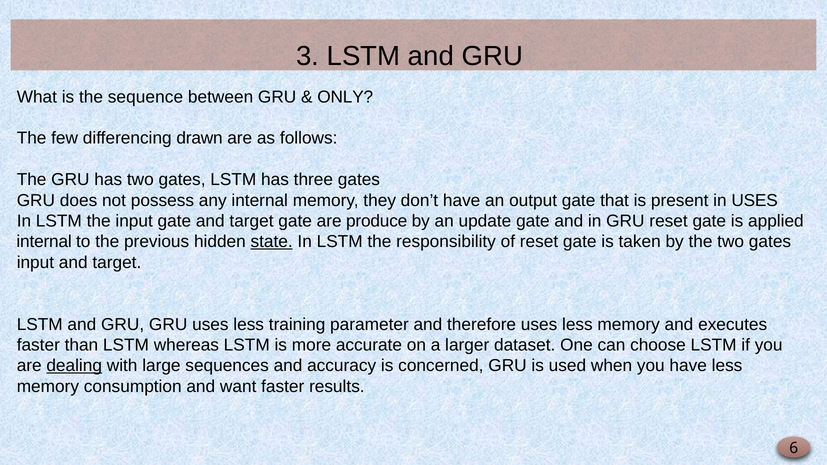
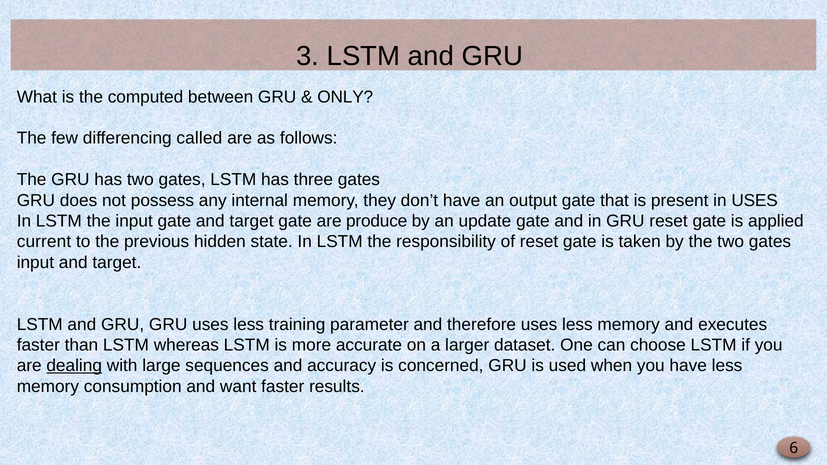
sequence: sequence -> computed
drawn: drawn -> called
internal at (44, 242): internal -> current
state underline: present -> none
